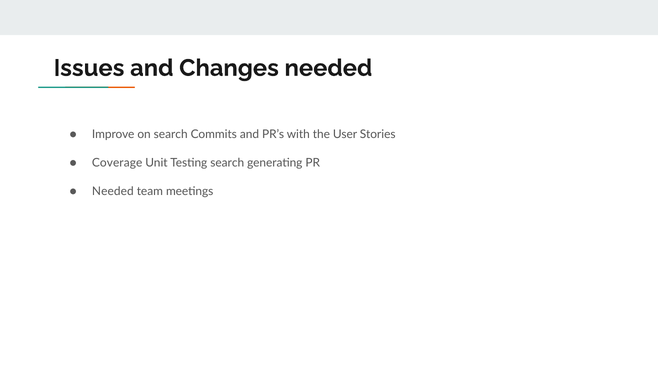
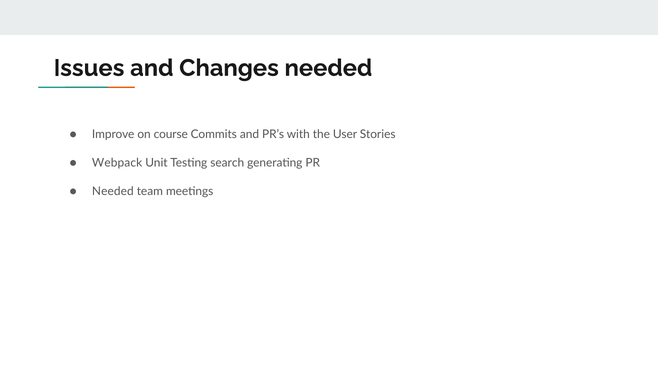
on search: search -> course
Coverage: Coverage -> Webpack
